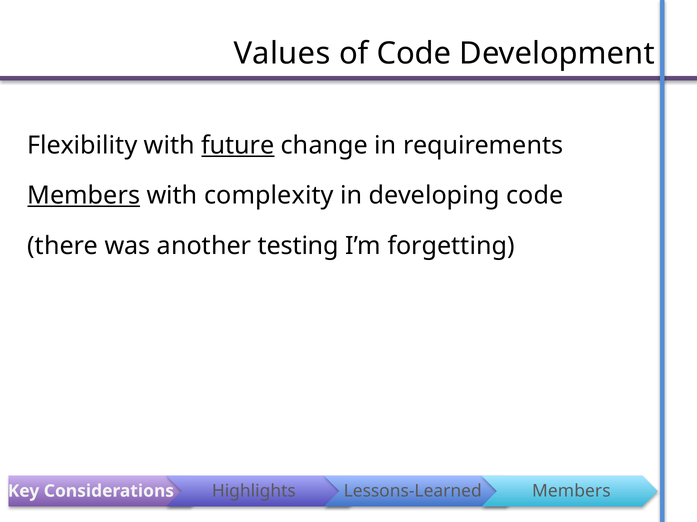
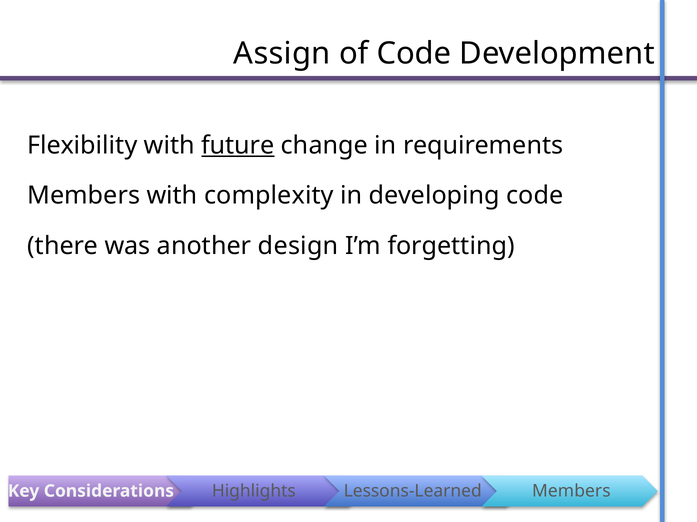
Values: Values -> Assign
Members at (84, 196) underline: present -> none
testing: testing -> design
